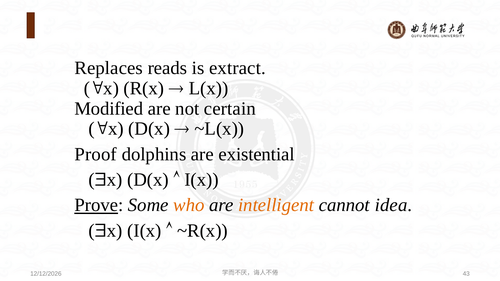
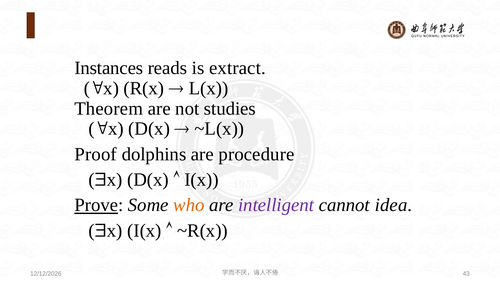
Replaces: Replaces -> Instances
Modified: Modified -> Theorem
certain: certain -> studies
existential: existential -> procedure
intelligent colour: orange -> purple
